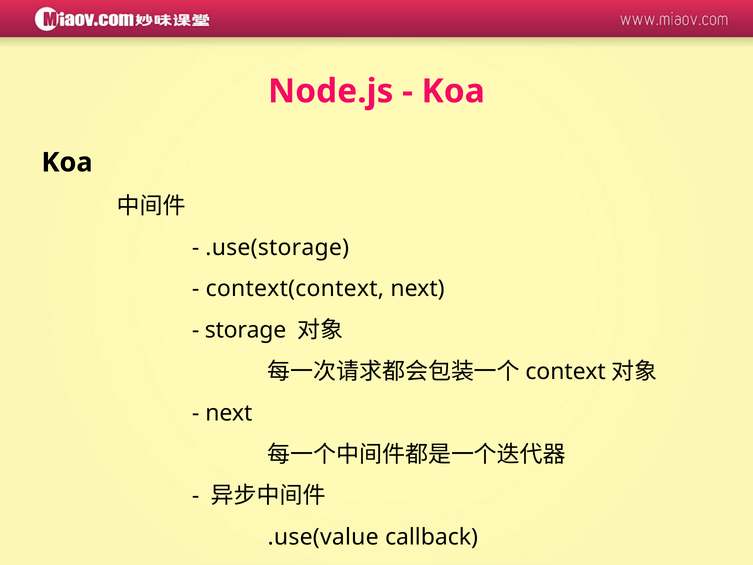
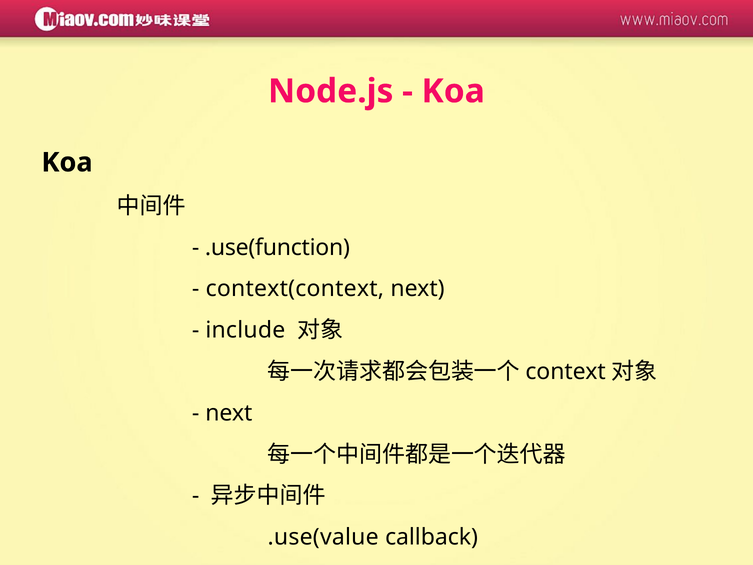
.use(storage: .use(storage -> .use(function
storage: storage -> include
